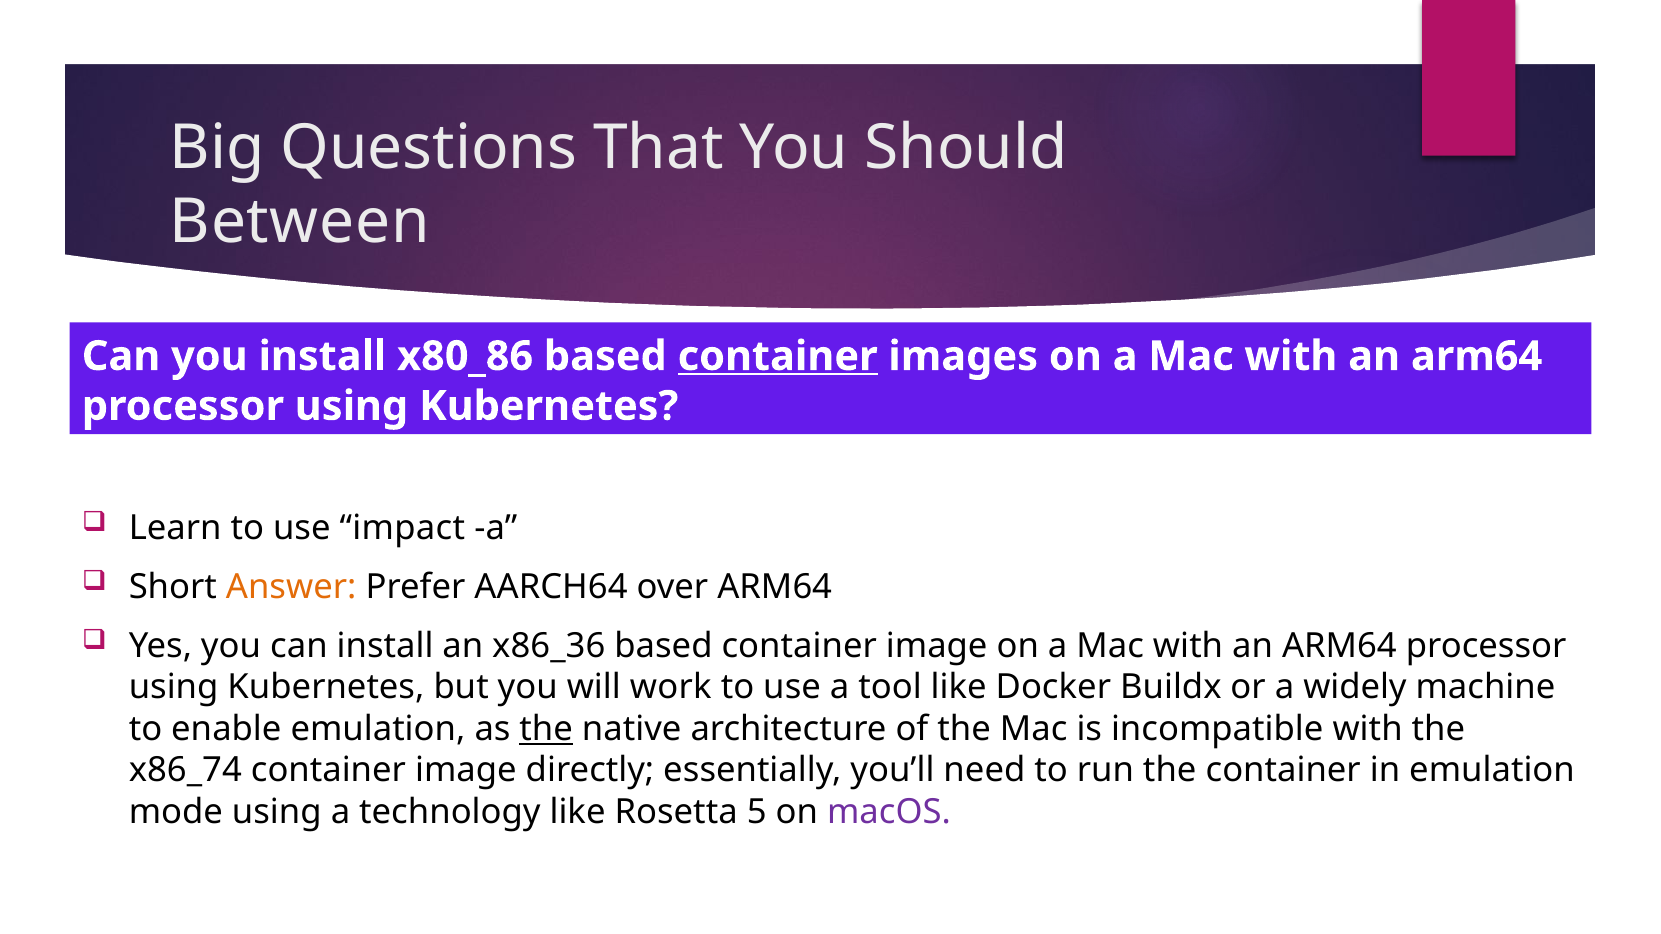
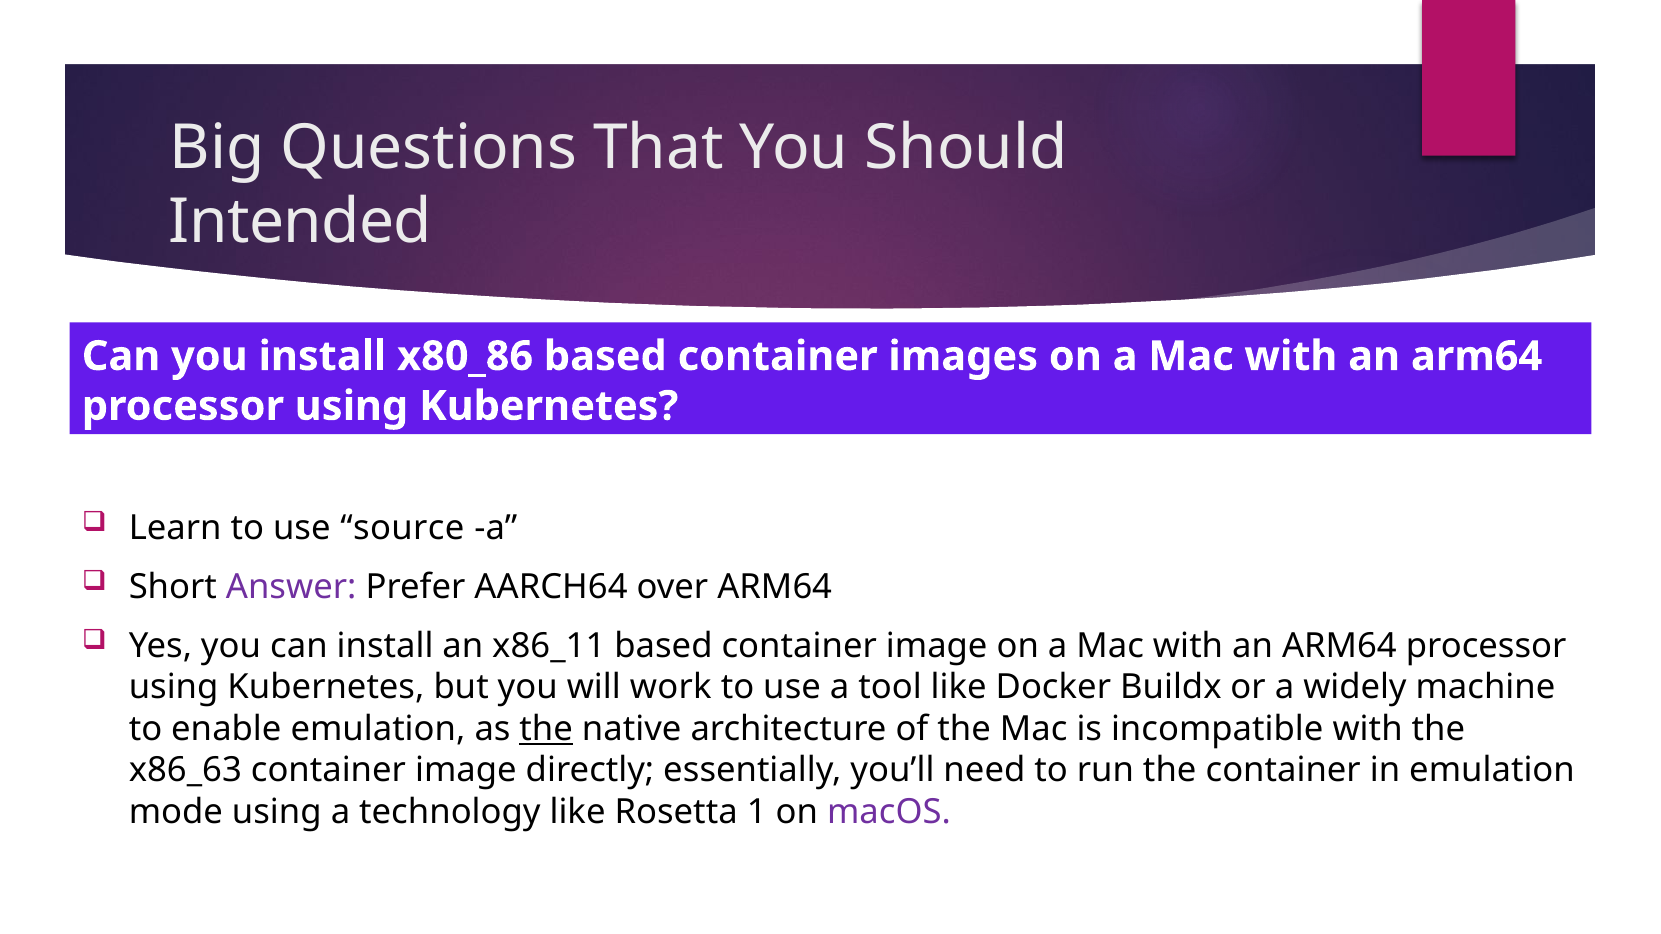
Between: Between -> Intended
container at (778, 356) underline: present -> none
impact: impact -> source
Answer colour: orange -> purple
x86_36: x86_36 -> x86_11
x86_74: x86_74 -> x86_63
5: 5 -> 1
